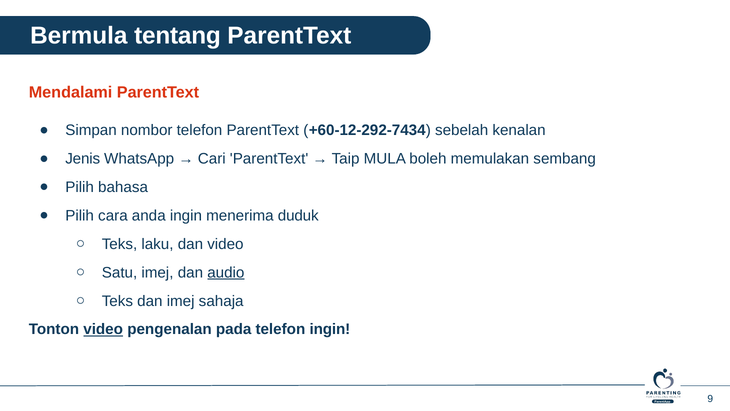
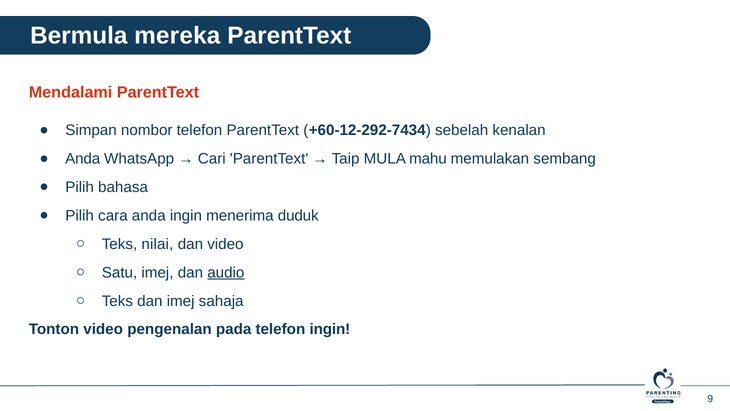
tentang: tentang -> mereka
Jenis at (83, 159): Jenis -> Anda
boleh: boleh -> mahu
laku: laku -> nilai
video at (103, 329) underline: present -> none
